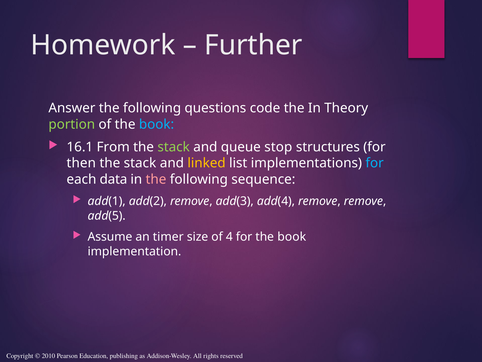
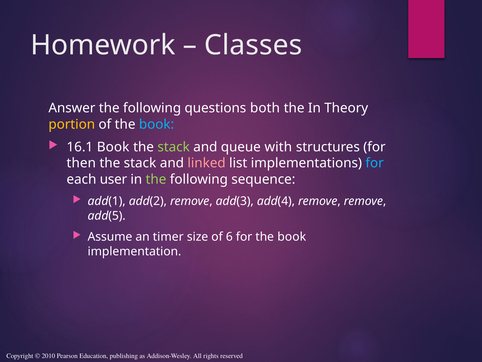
Further: Further -> Classes
code: code -> both
portion colour: light green -> yellow
16.1 From: From -> Book
stop: stop -> with
linked colour: yellow -> pink
data: data -> user
the at (156, 179) colour: pink -> light green
4: 4 -> 6
